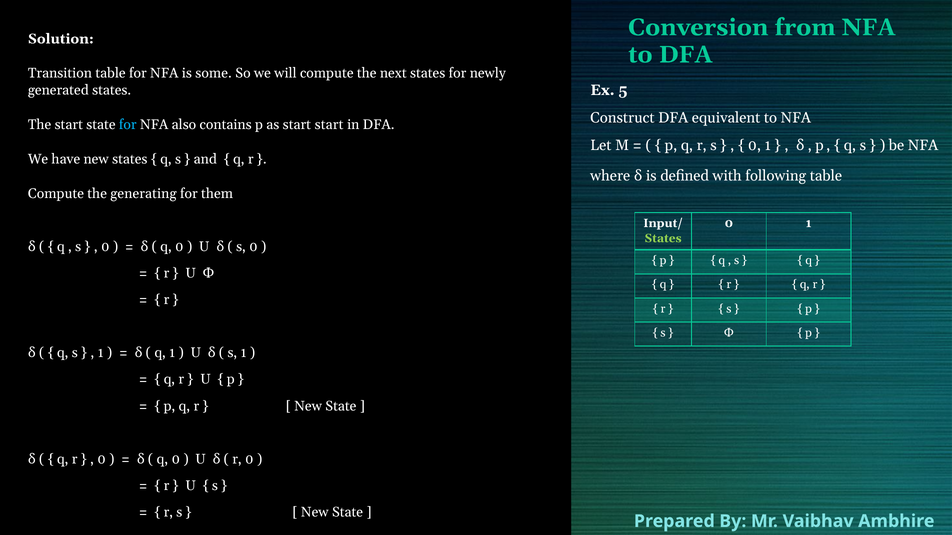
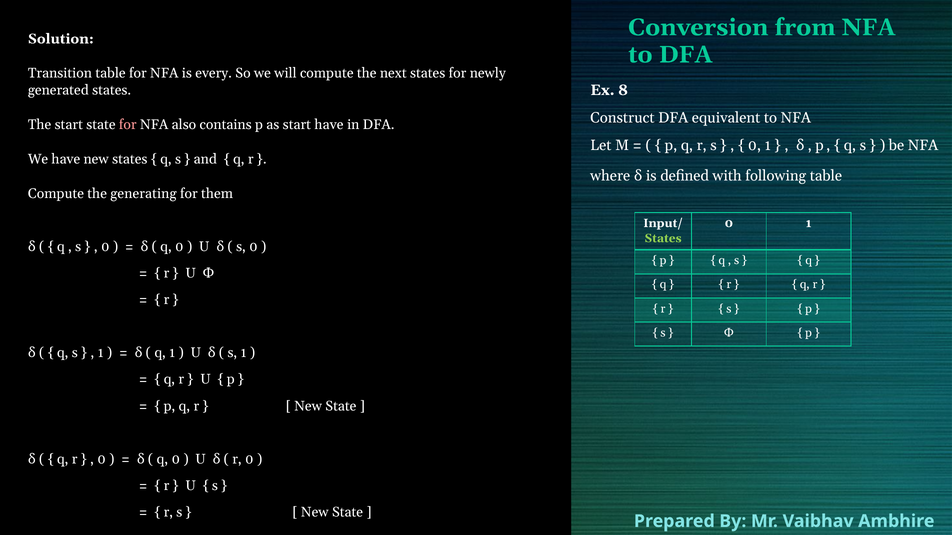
some: some -> every
5: 5 -> 8
for at (128, 125) colour: light blue -> pink
start start: start -> have
